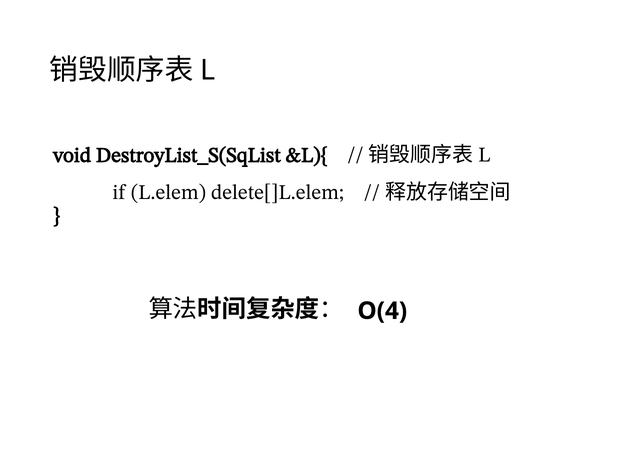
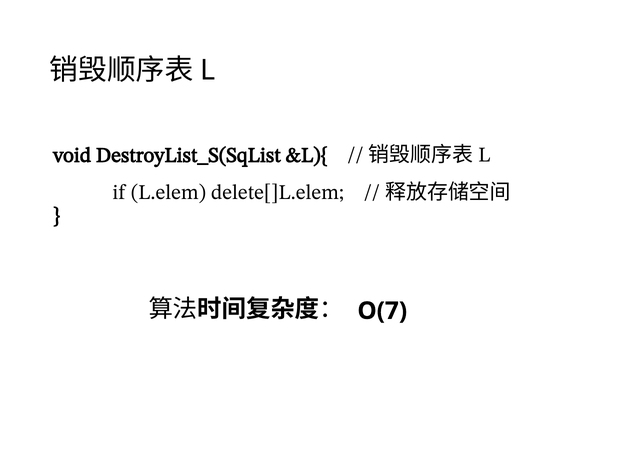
O(4: O(4 -> O(7
